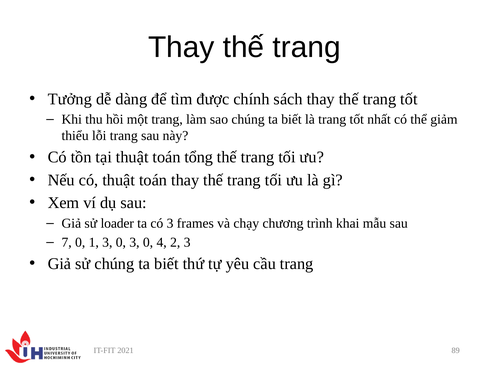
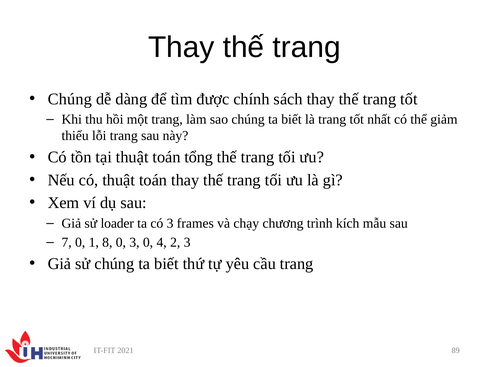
Tưởng at (70, 99): Tưởng -> Chúng
khai: khai -> kích
1 3: 3 -> 8
